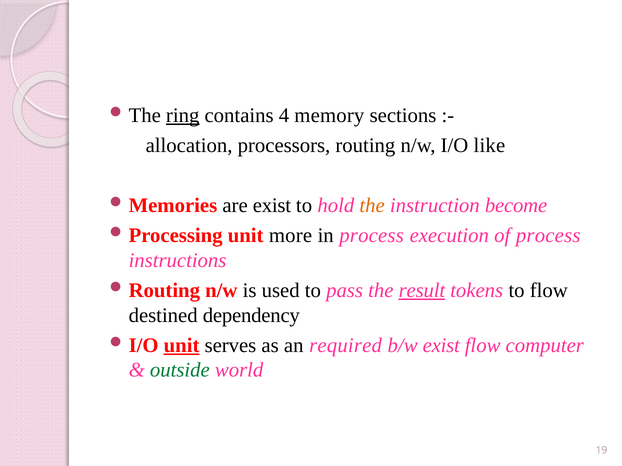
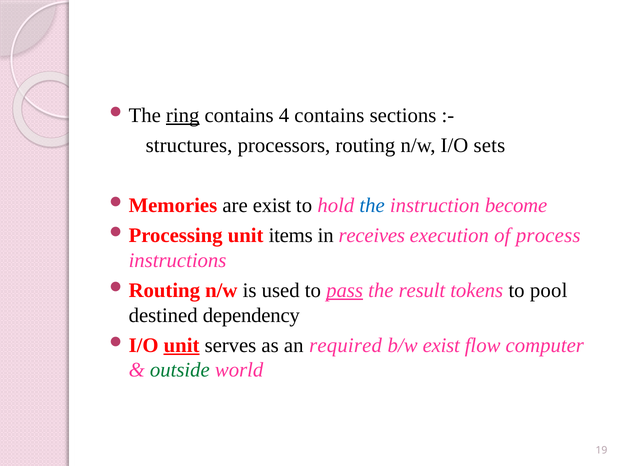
4 memory: memory -> contains
allocation: allocation -> structures
like: like -> sets
the at (372, 206) colour: orange -> blue
more: more -> items
in process: process -> receives
pass underline: none -> present
result underline: present -> none
to flow: flow -> pool
